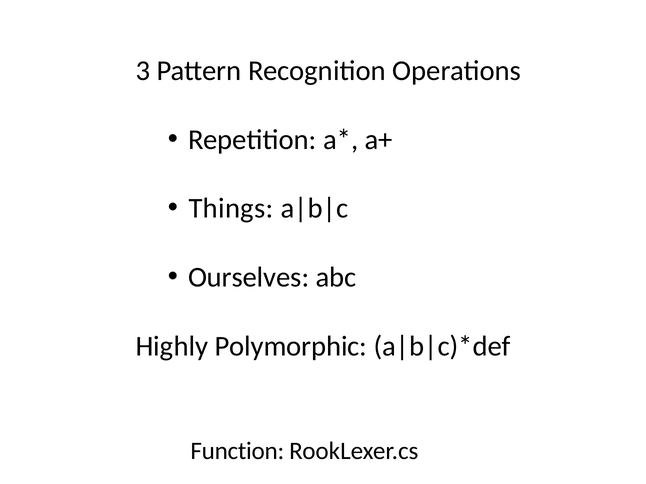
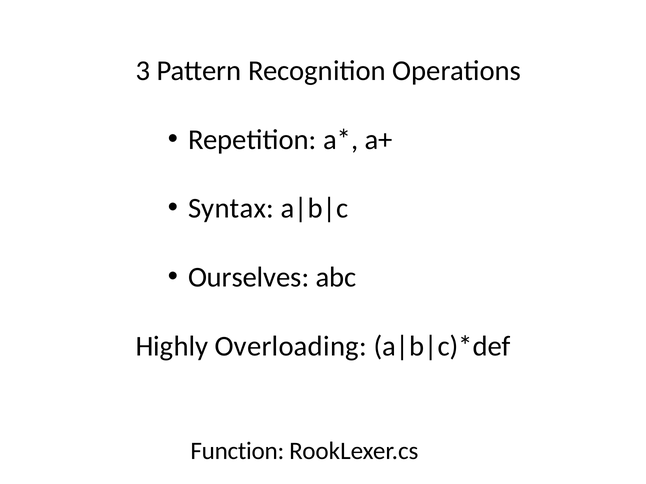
Things: Things -> Syntax
Polymorphic: Polymorphic -> Overloading
